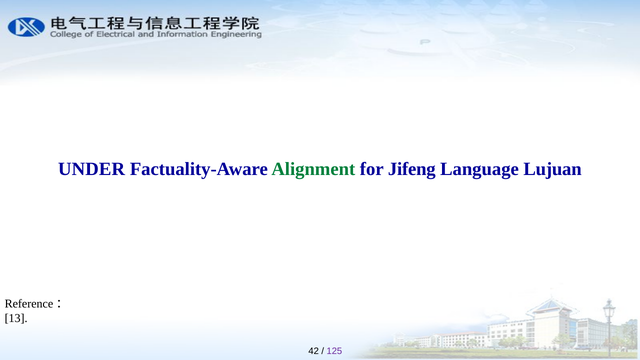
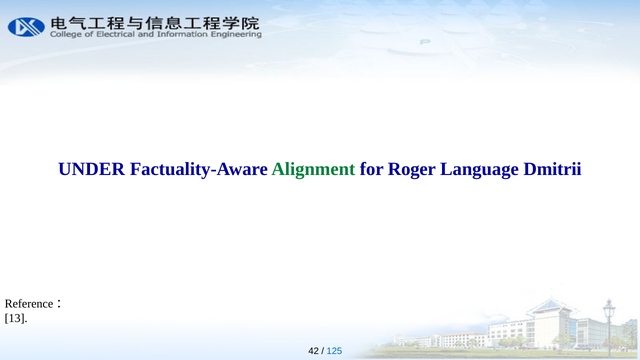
Jifeng: Jifeng -> Roger
Lujuan: Lujuan -> Dmitrii
125 colour: purple -> blue
